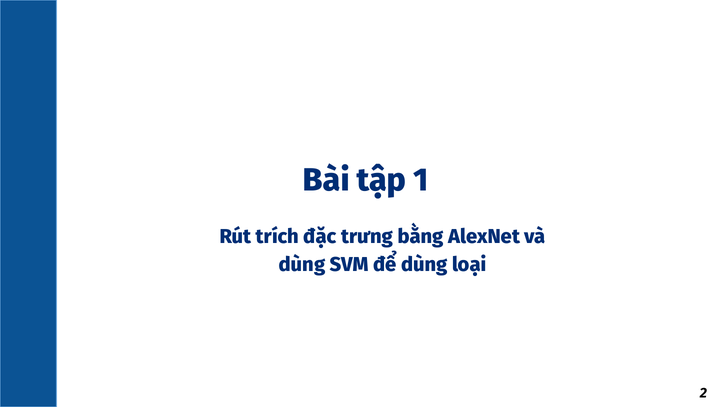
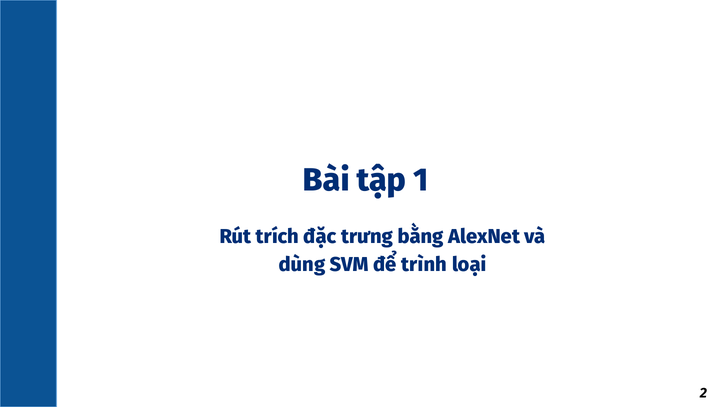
để dùng: dùng -> trình
